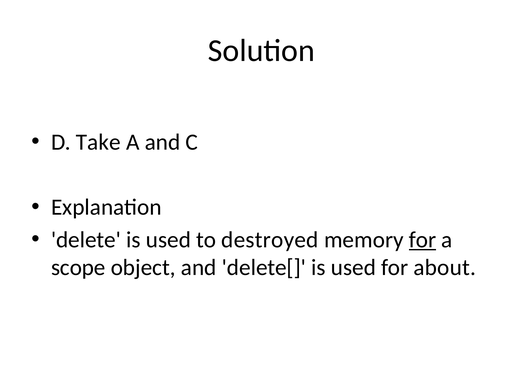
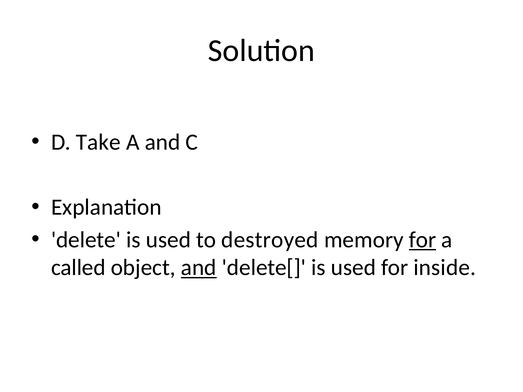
scope: scope -> called
and at (199, 268) underline: none -> present
about: about -> inside
